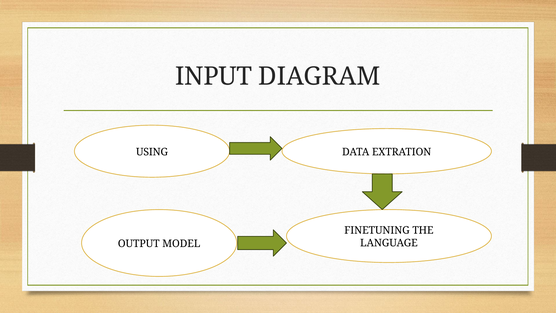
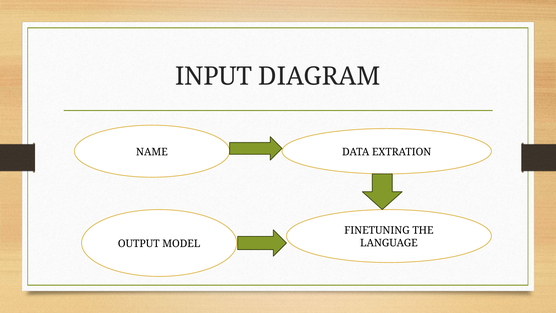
USING: USING -> NAME
